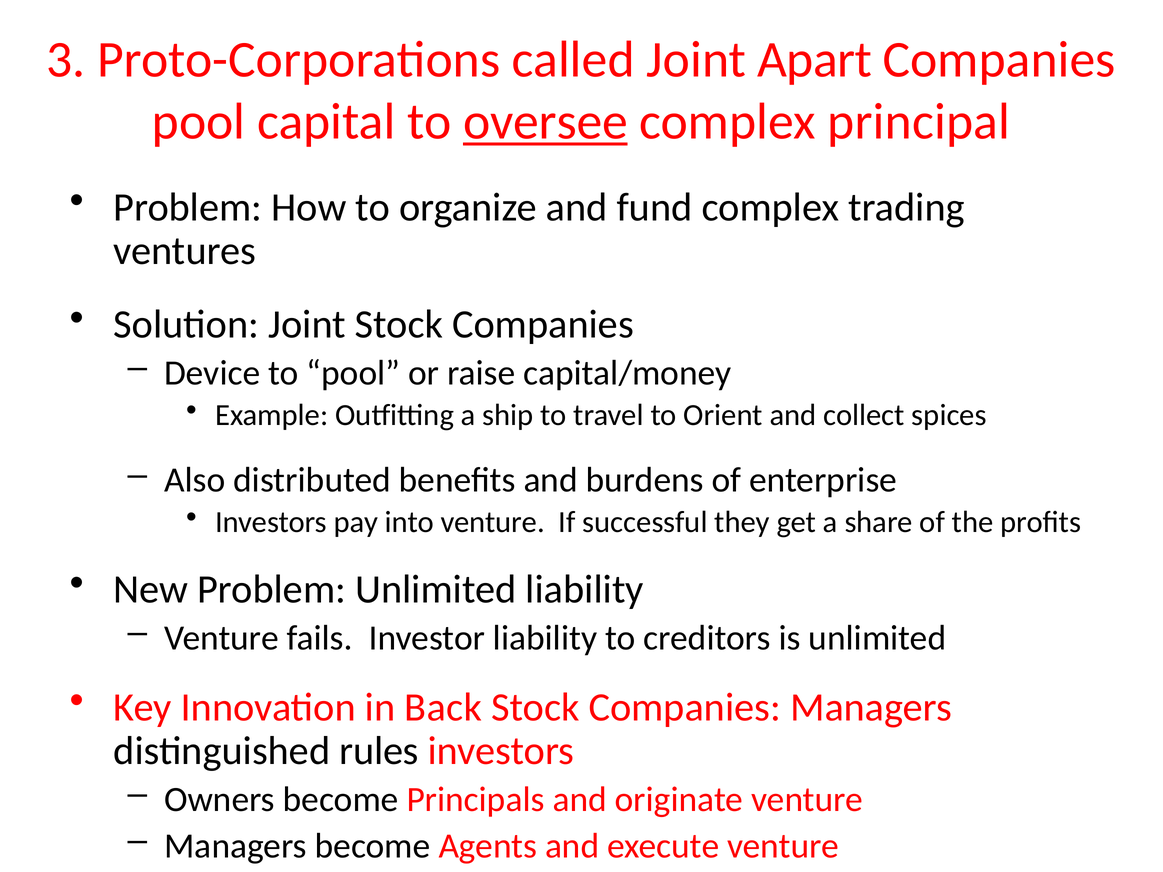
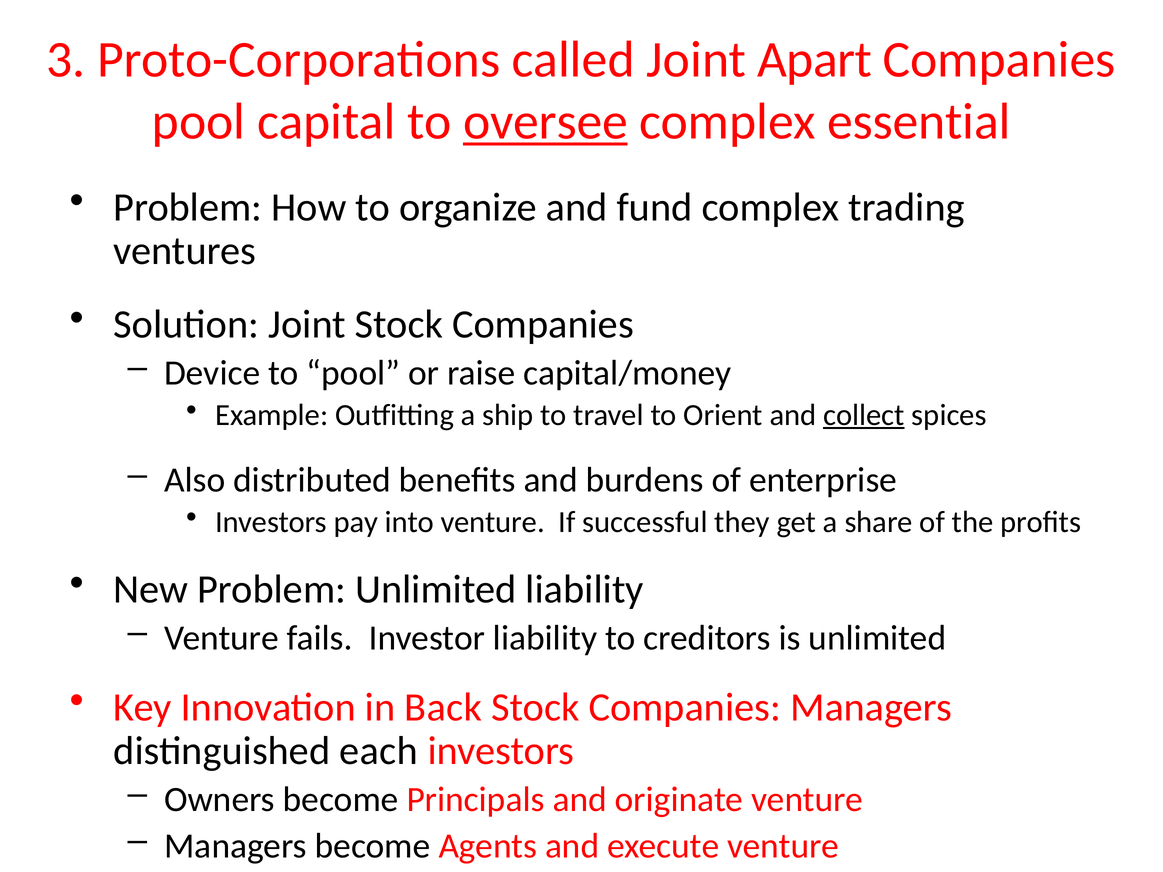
principal: principal -> essential
collect underline: none -> present
rules: rules -> each
